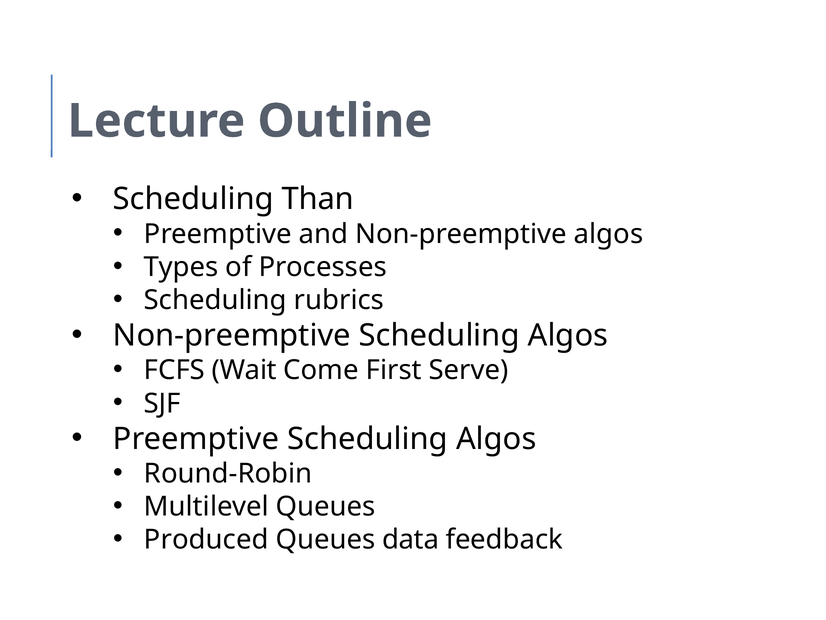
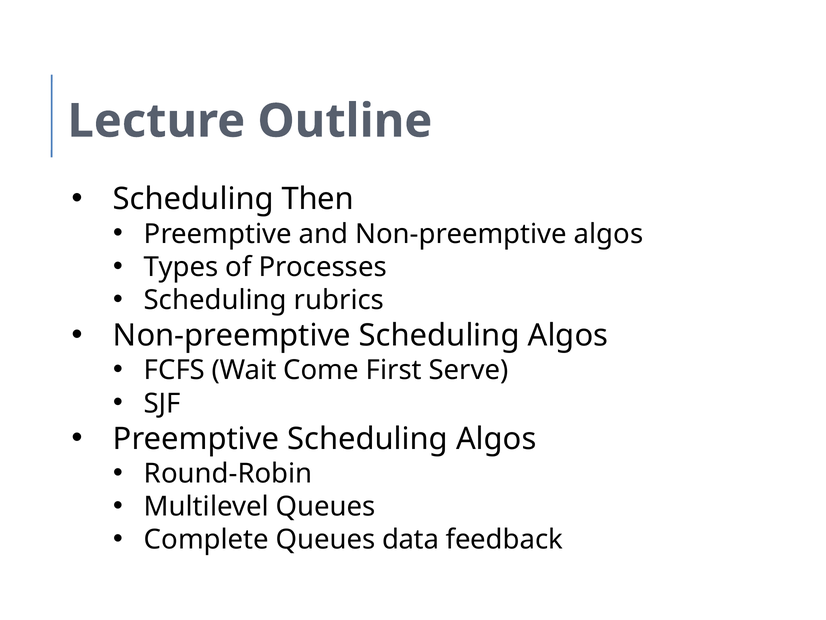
Than: Than -> Then
Produced: Produced -> Complete
